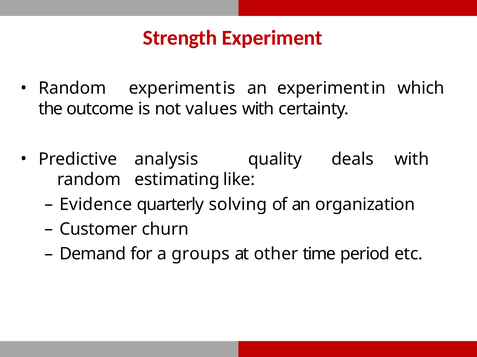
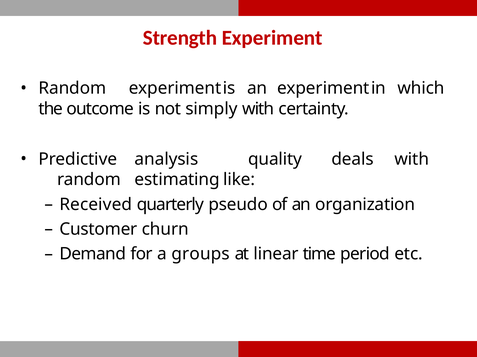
values: values -> simply
Evidence: Evidence -> Received
solving: solving -> pseudo
other: other -> linear
